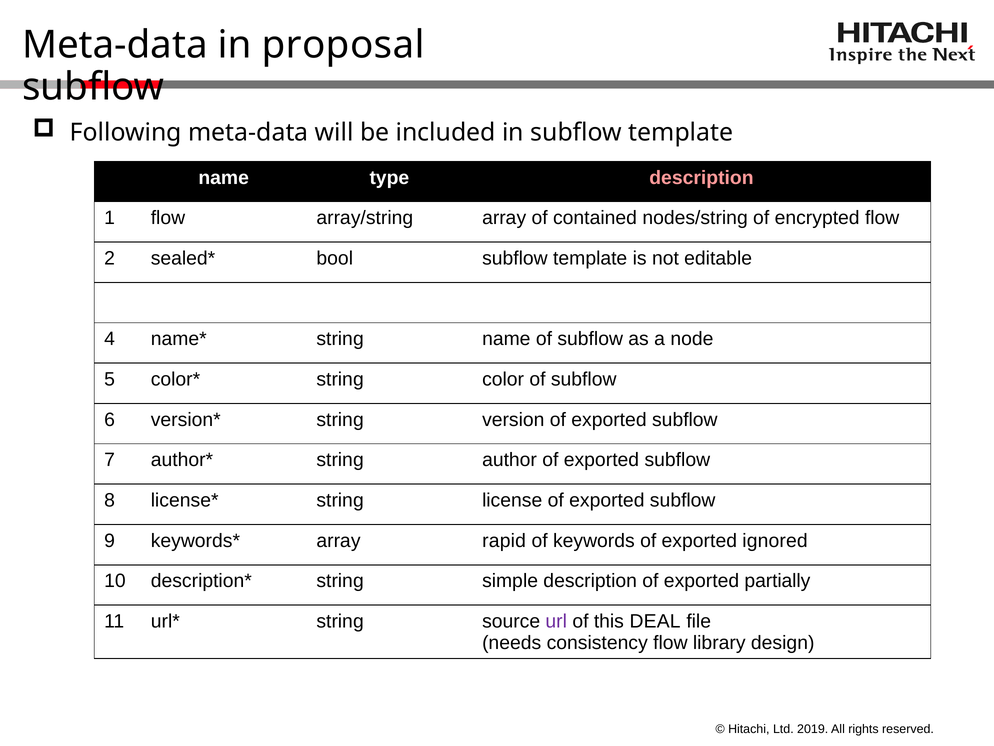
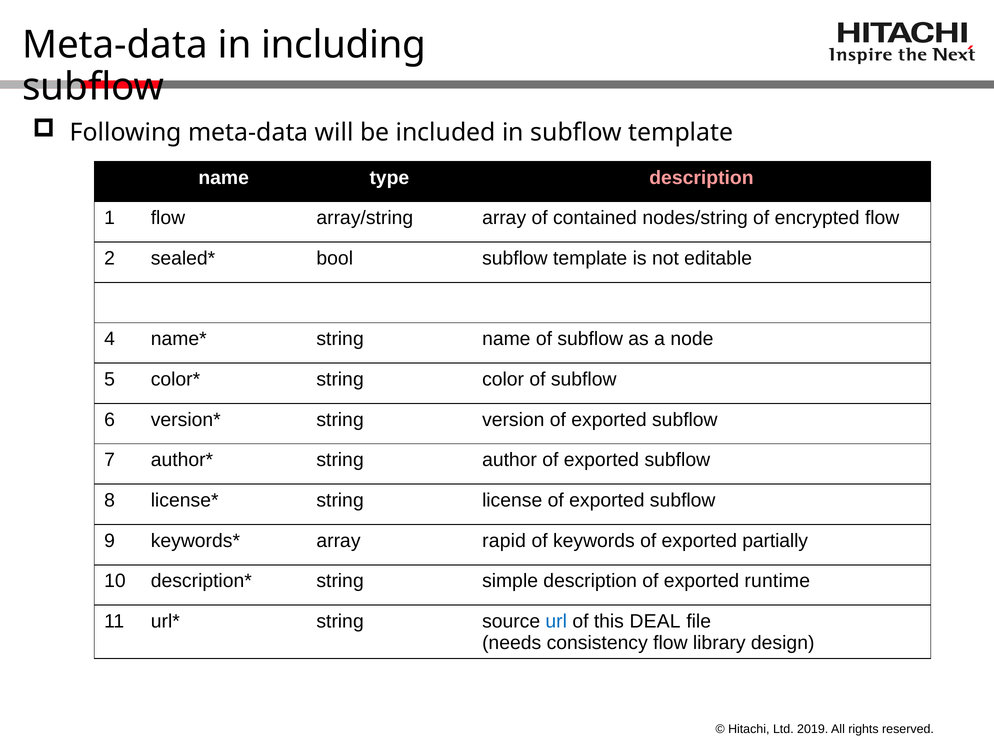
proposal: proposal -> including
ignored: ignored -> partially
partially: partially -> runtime
url colour: purple -> blue
